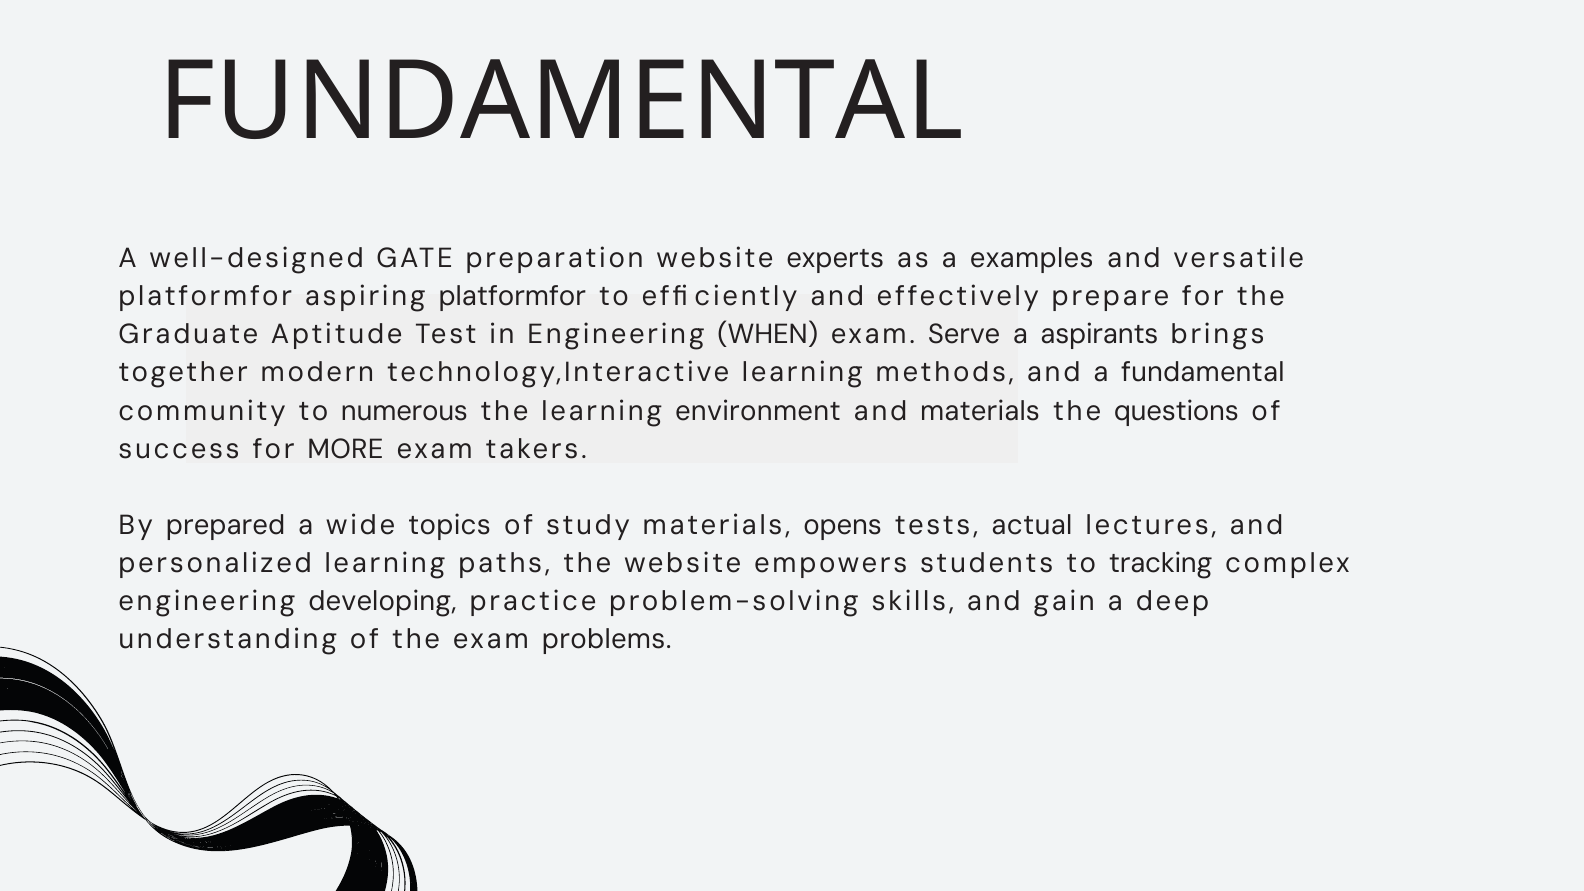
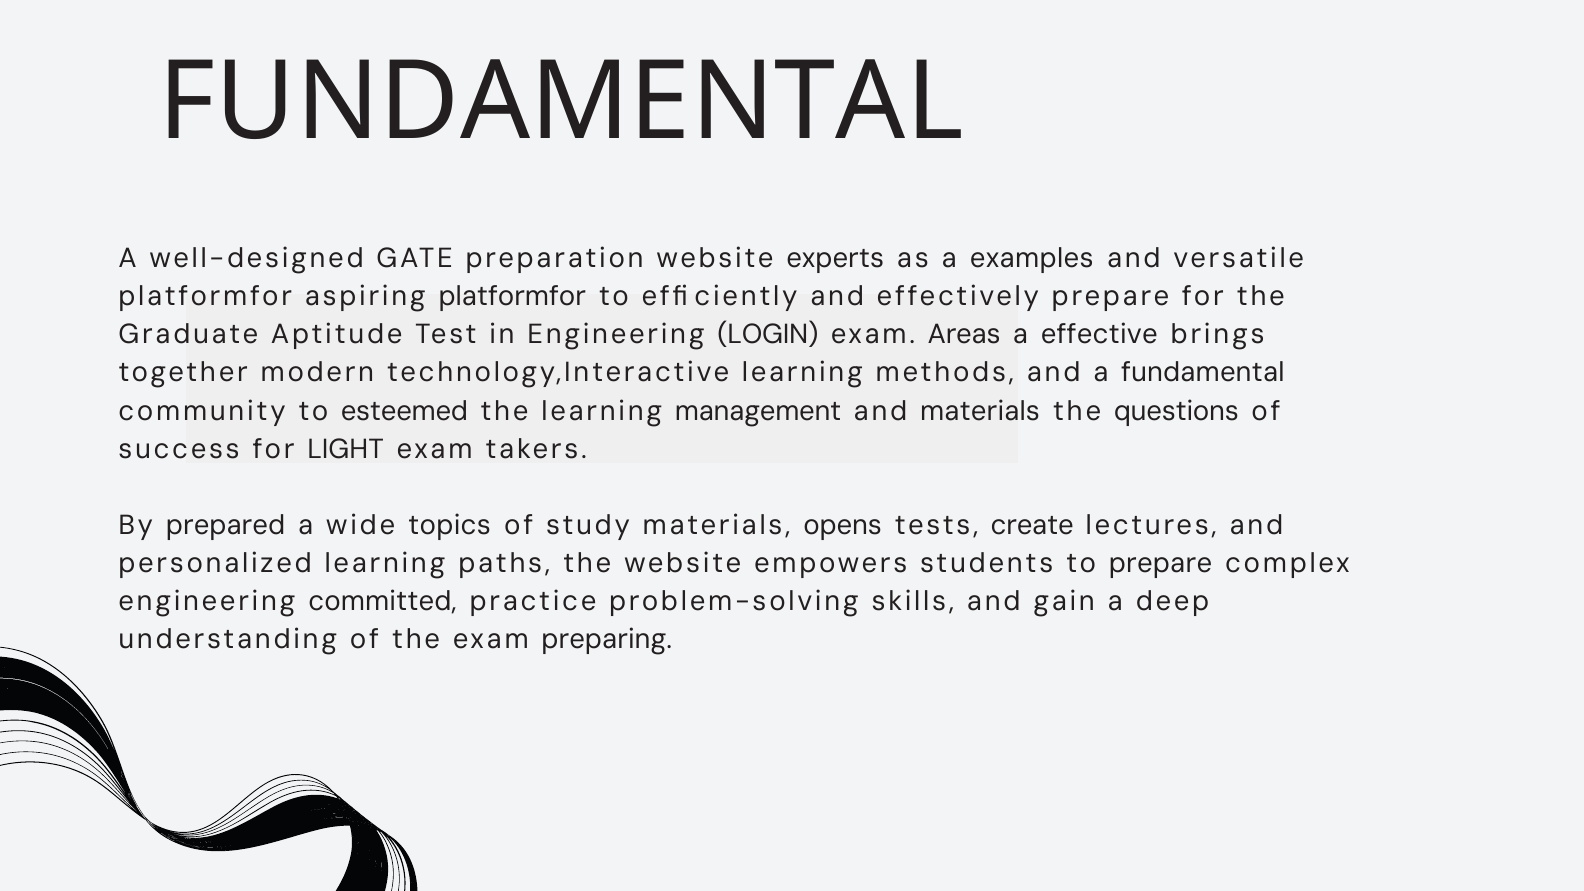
WHEN: WHEN -> LOGIN
Serve: Serve -> Areas
aspirants: aspirants -> effective
numerous: numerous -> esteemed
environment: environment -> management
MORE: MORE -> LIGHT
actual: actual -> create
to tracking: tracking -> prepare
developing: developing -> committed
problems: problems -> preparing
